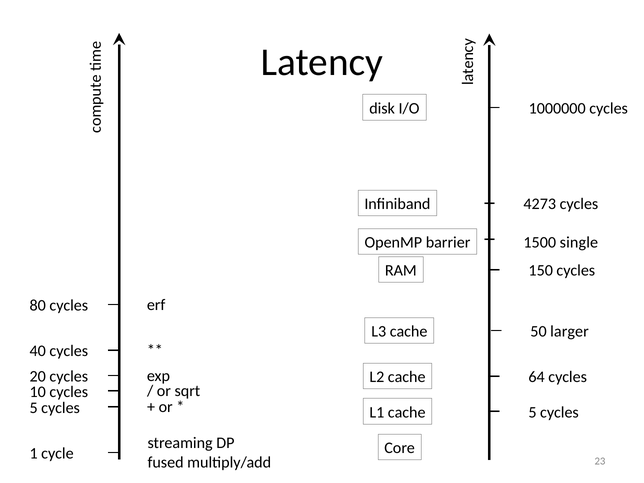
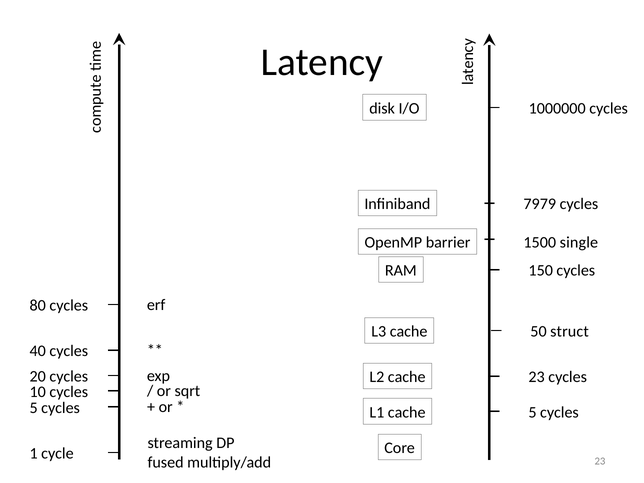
4273: 4273 -> 7979
larger: larger -> struct
cache 64: 64 -> 23
